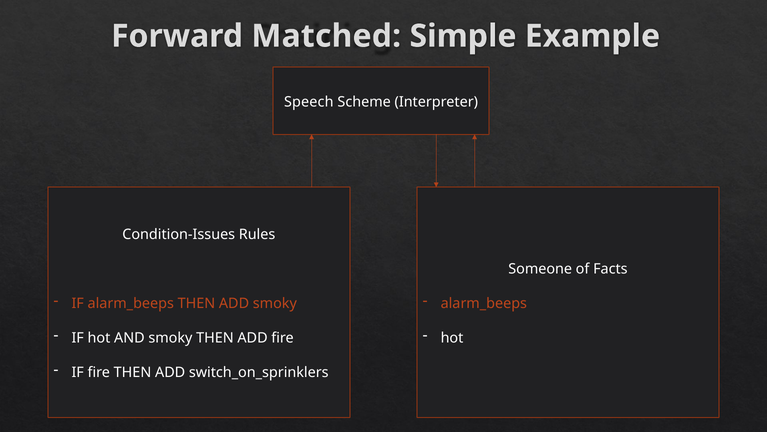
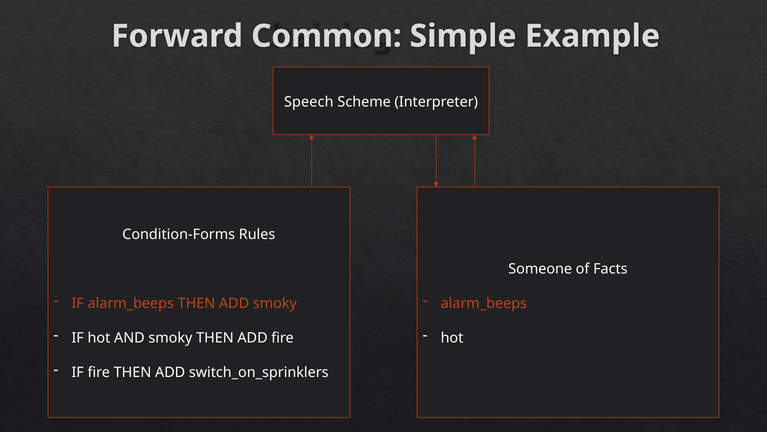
Matched: Matched -> Common
Condition-Issues: Condition-Issues -> Condition-Forms
